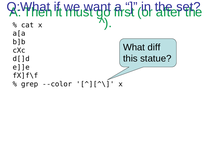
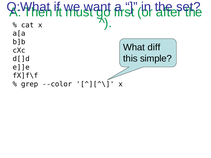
statue: statue -> simple
